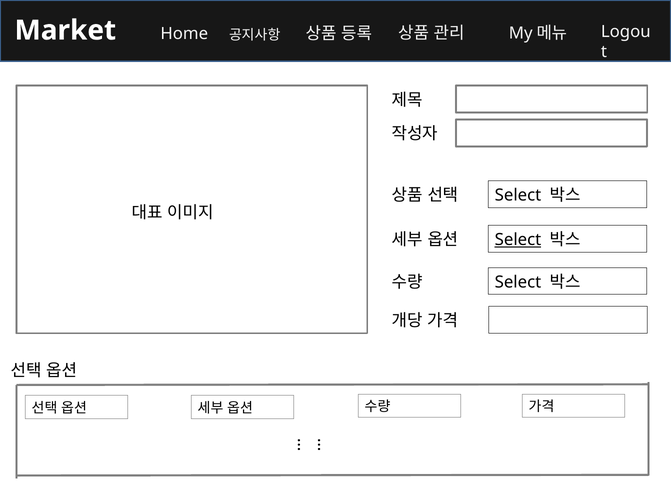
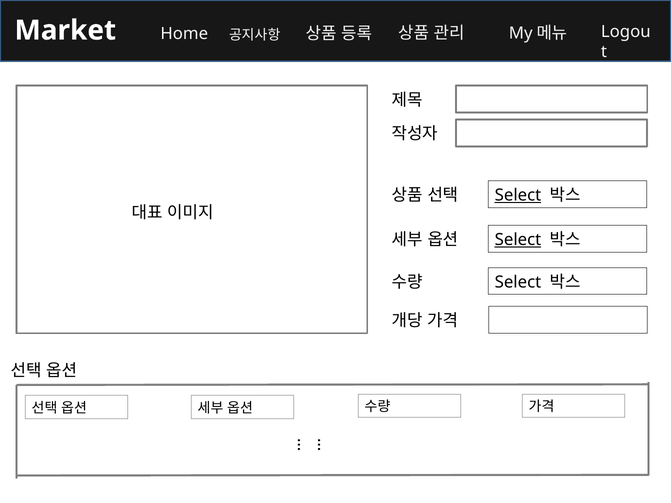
Select at (518, 196) underline: none -> present
